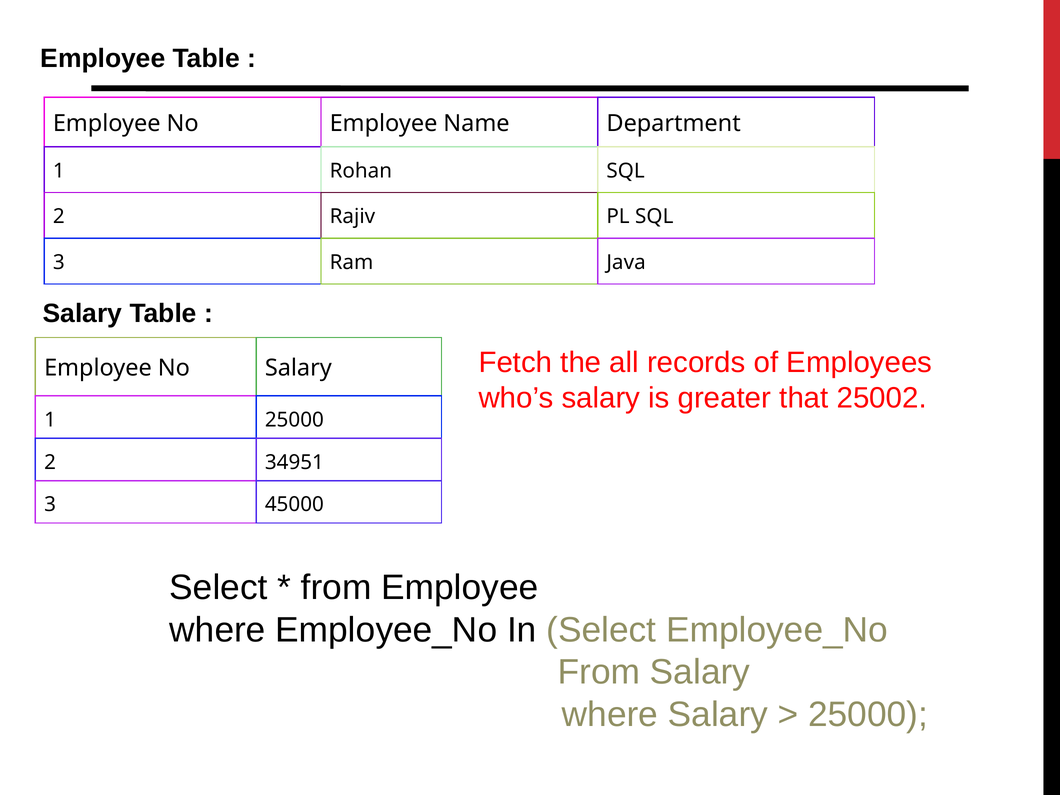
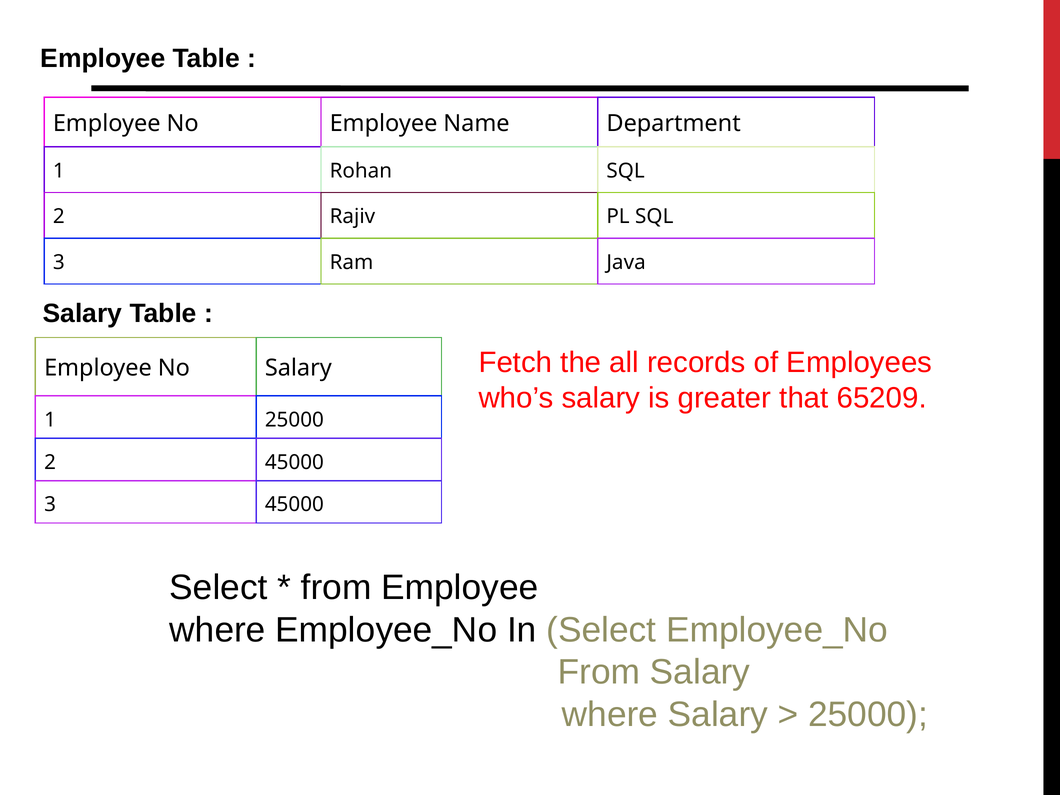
25002: 25002 -> 65209
2 34951: 34951 -> 45000
